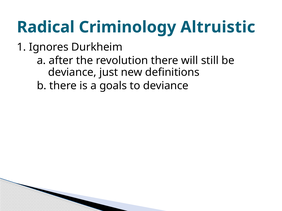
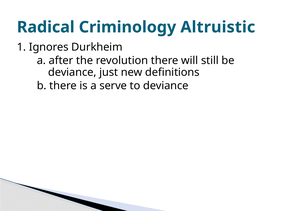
goals: goals -> serve
